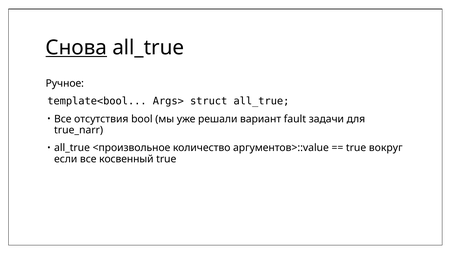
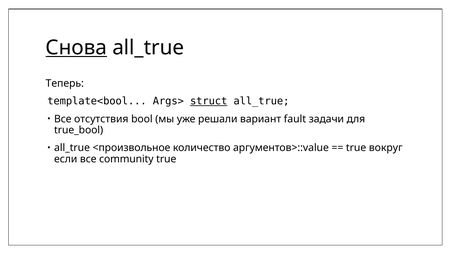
Ручное: Ручное -> Теперь
struct underline: none -> present
true_narr: true_narr -> true_bool
косвенный: косвенный -> community
